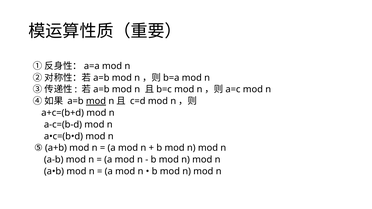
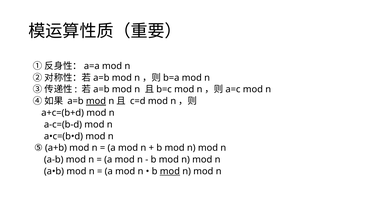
mod at (170, 172) underline: none -> present
